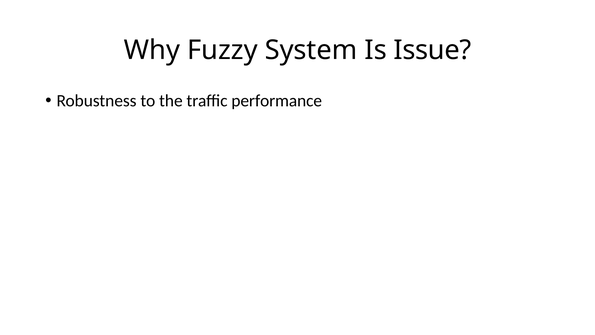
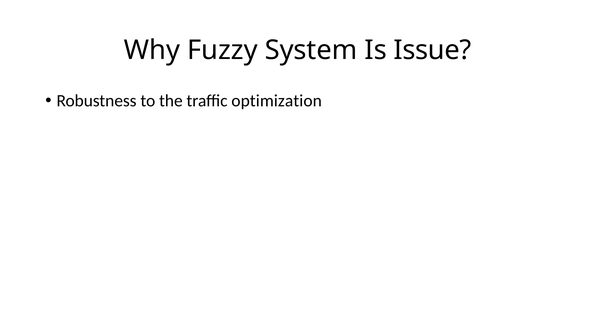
performance: performance -> optimization
